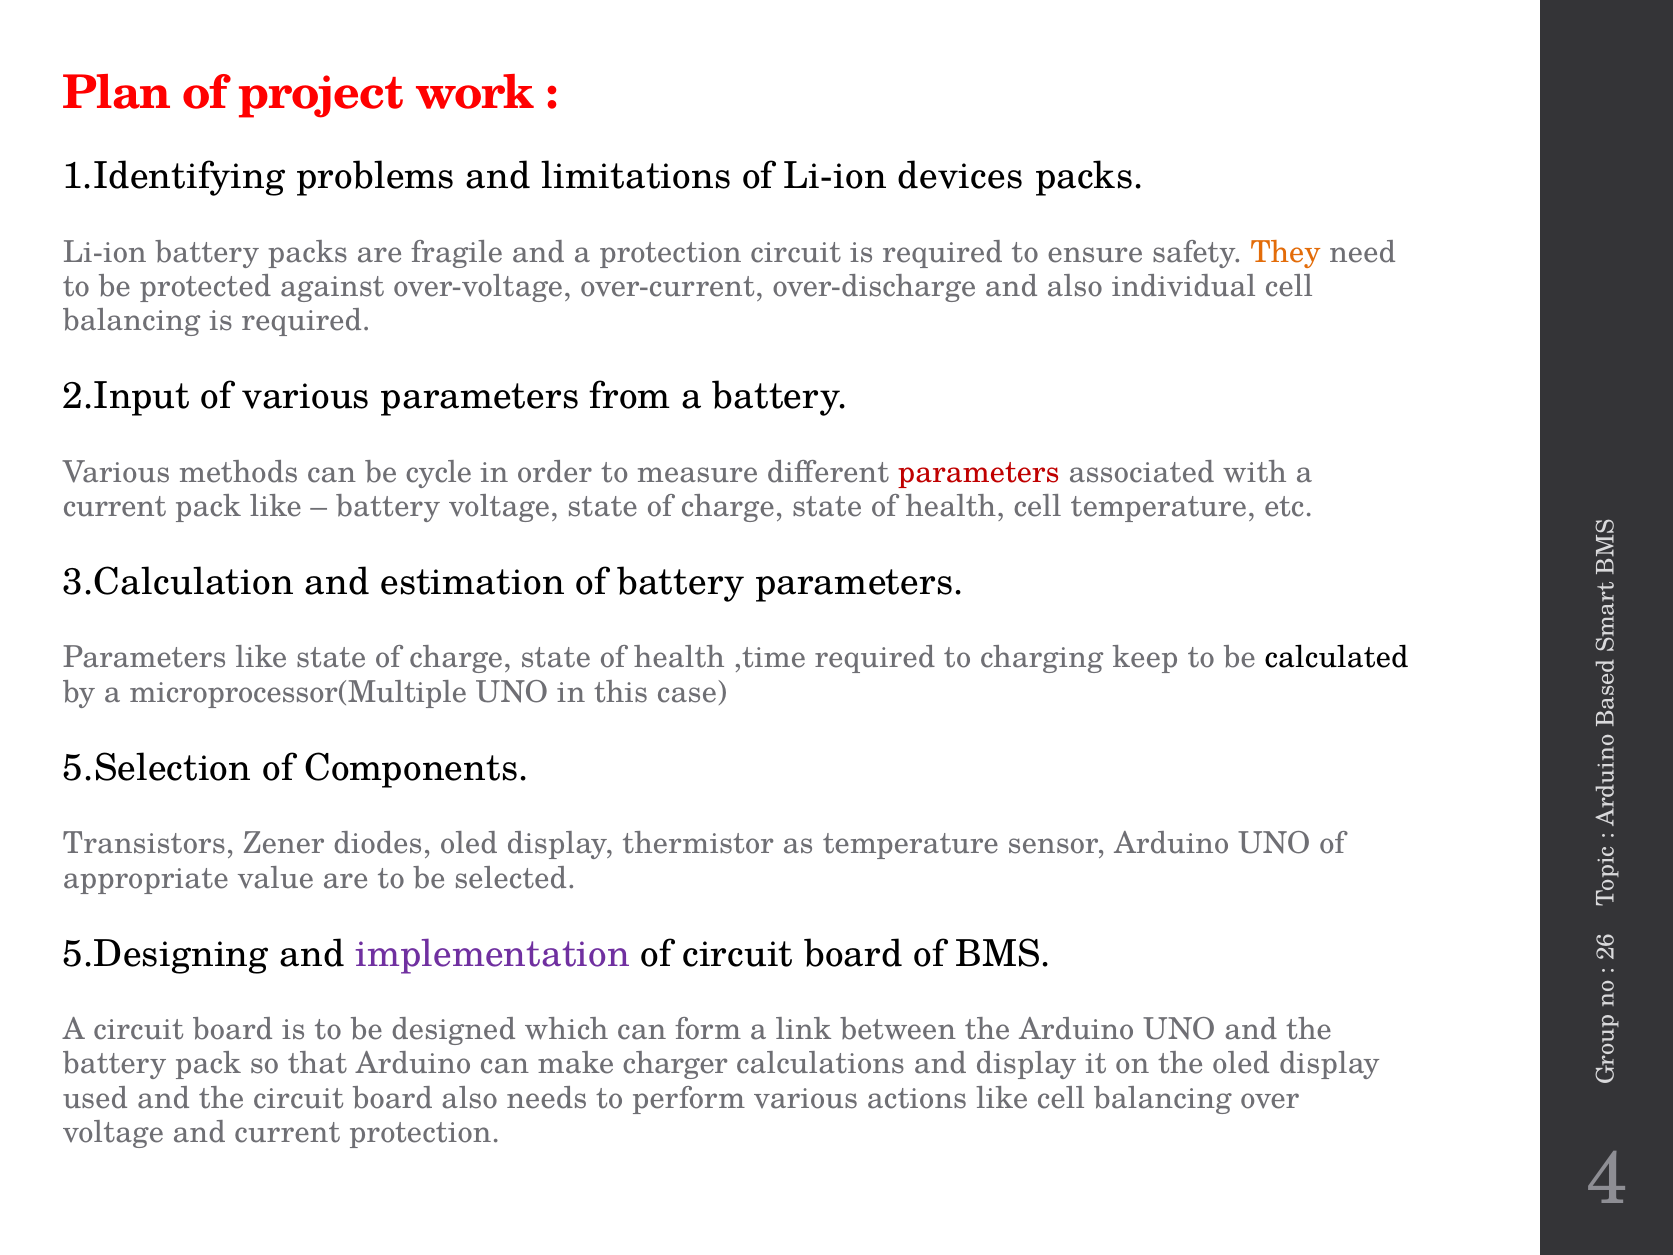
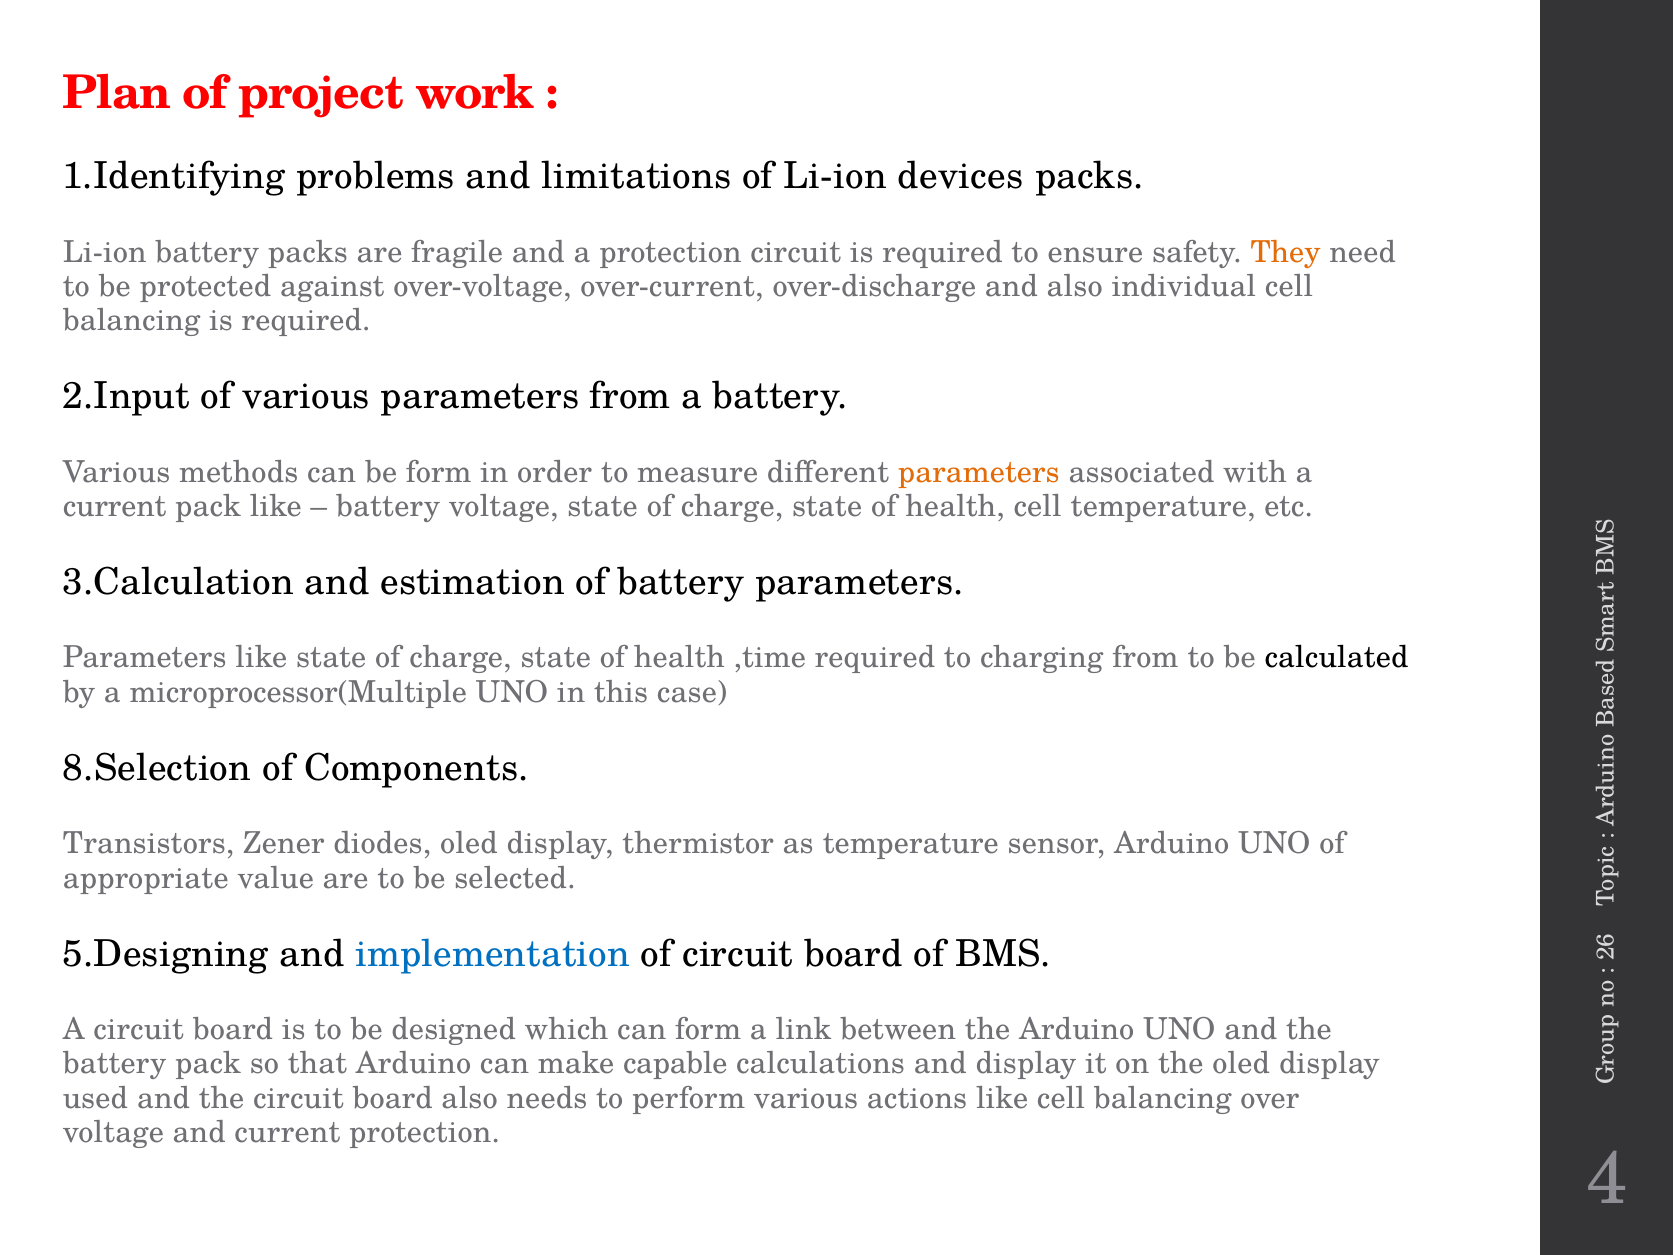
be cycle: cycle -> form
parameters at (979, 472) colour: red -> orange
charging keep: keep -> from
5.Selection: 5.Selection -> 8.Selection
implementation colour: purple -> blue
charger: charger -> capable
